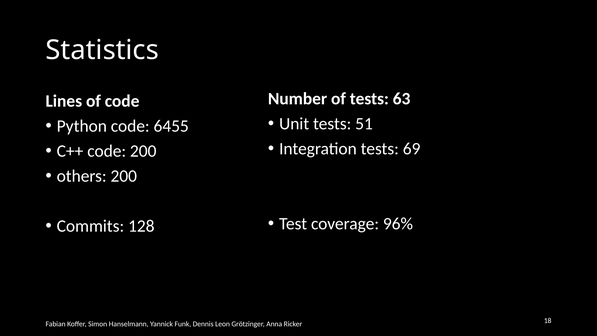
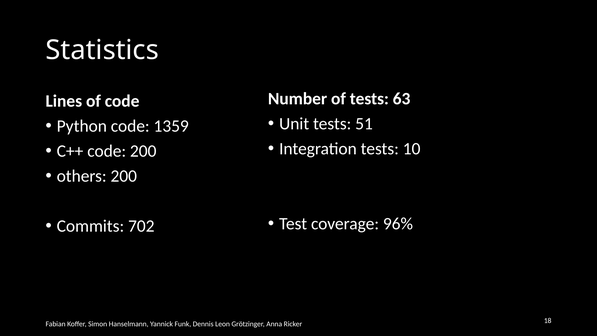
6455: 6455 -> 1359
69: 69 -> 10
128: 128 -> 702
